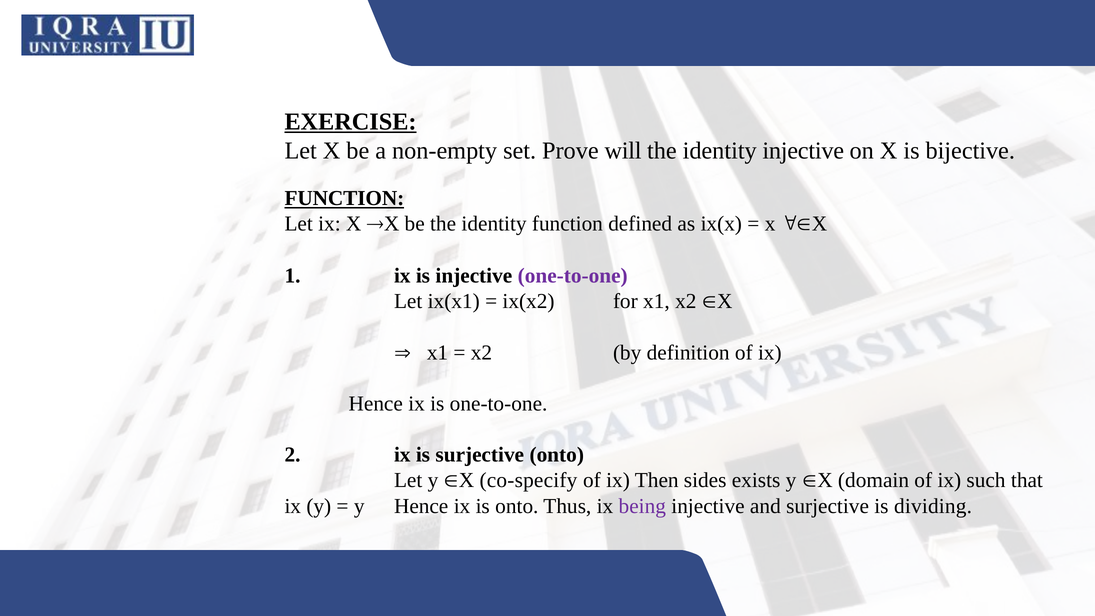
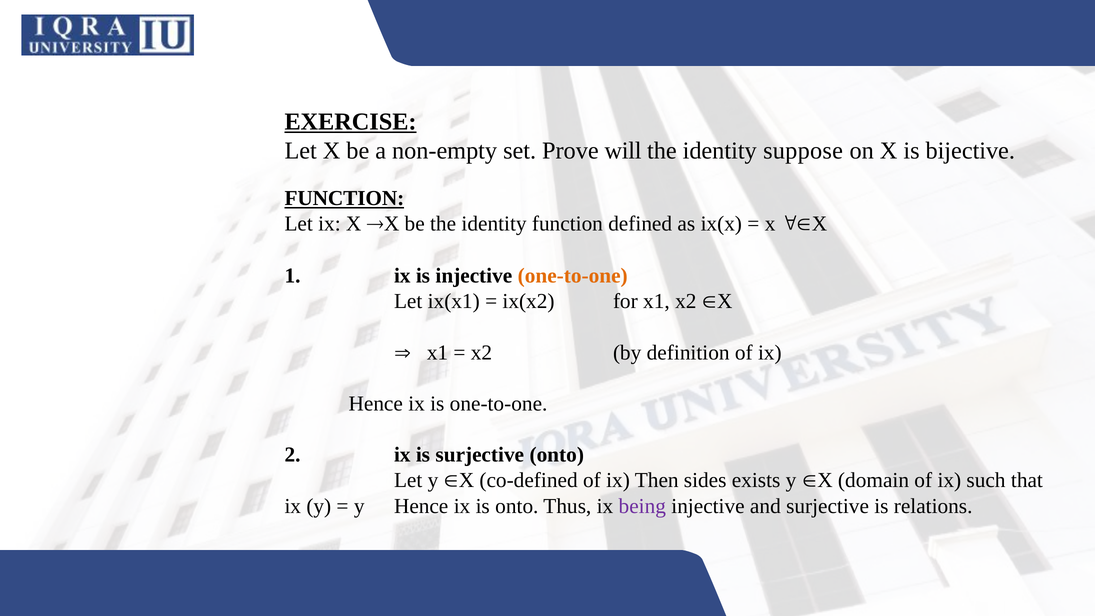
identity injective: injective -> suppose
one-to-one at (573, 276) colour: purple -> orange
co-specify: co-specify -> co-defined
dividing: dividing -> relations
